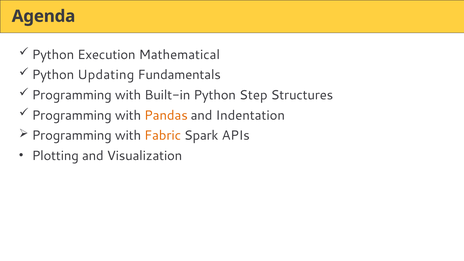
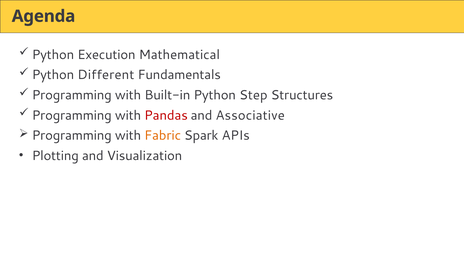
Updating: Updating -> Different
Pandas colour: orange -> red
Indentation: Indentation -> Associative
